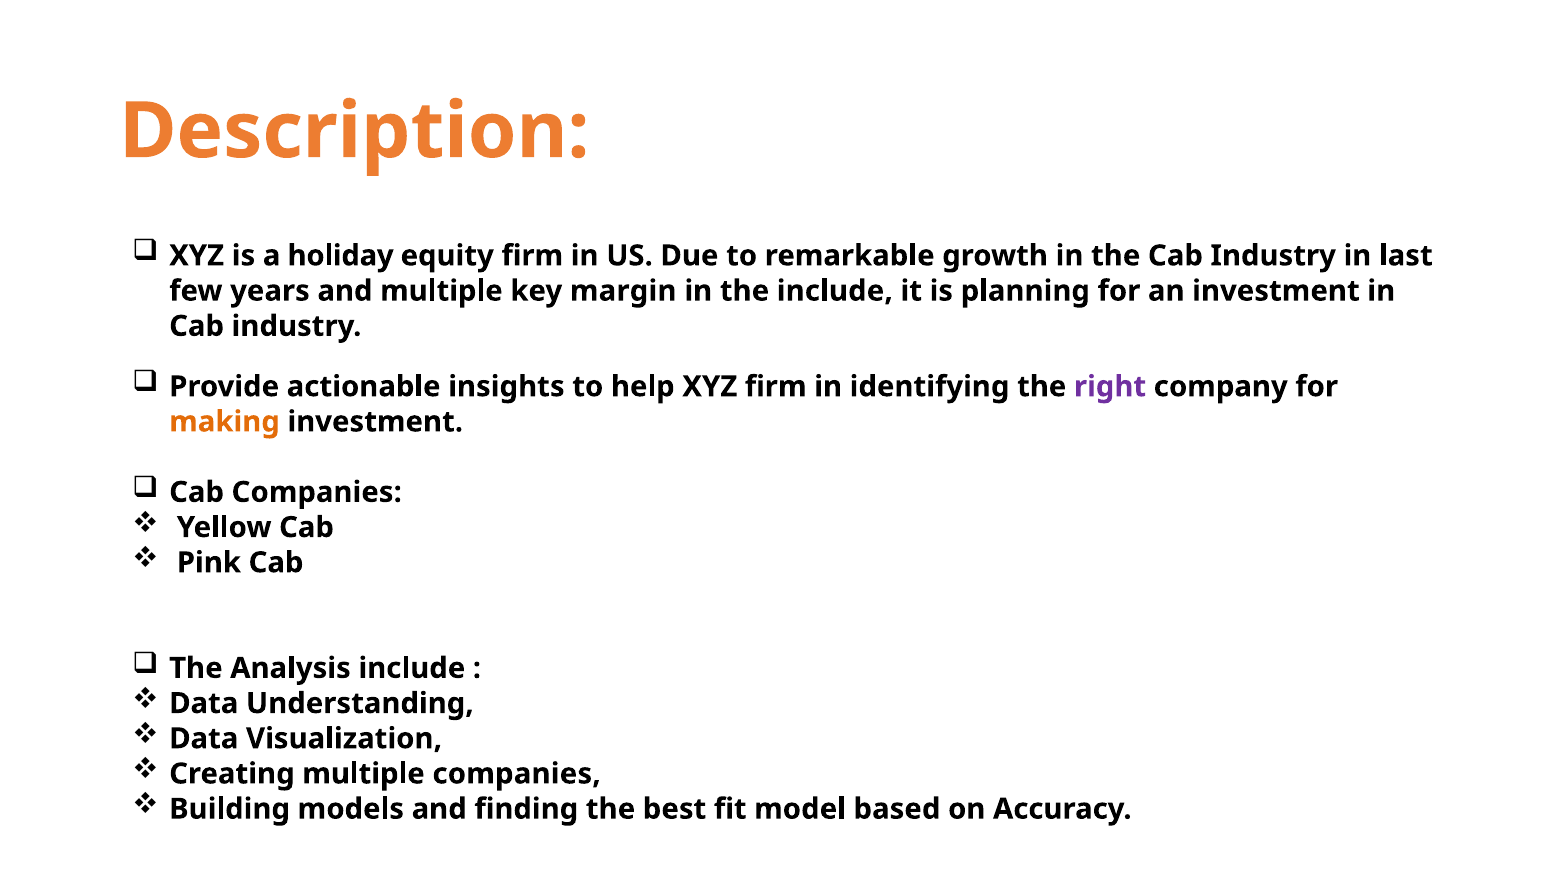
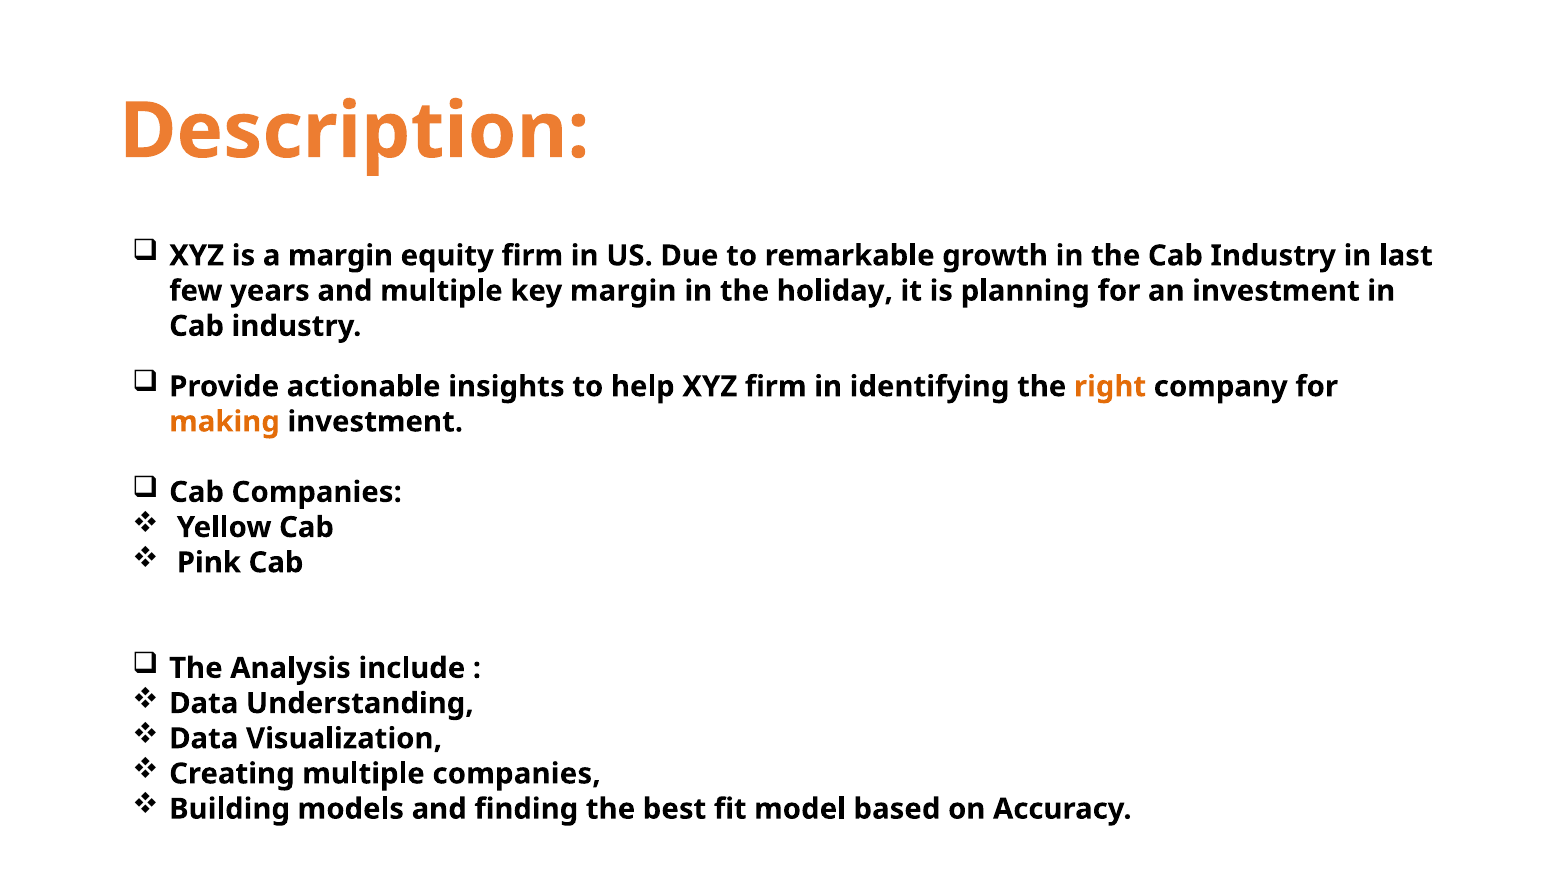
a holiday: holiday -> margin
the include: include -> holiday
right colour: purple -> orange
